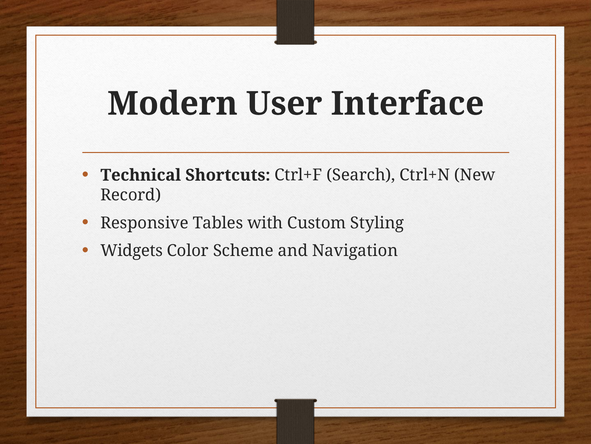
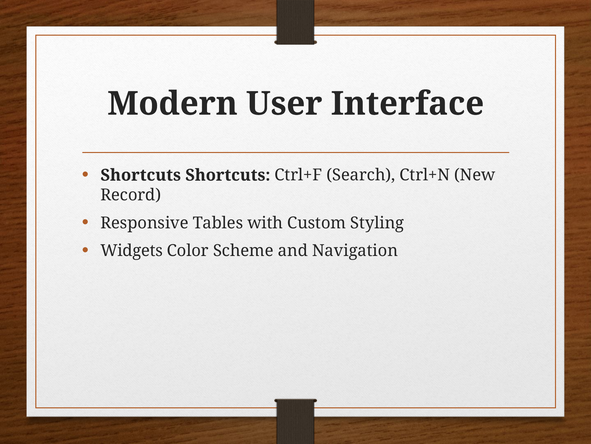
Technical at (141, 175): Technical -> Shortcuts
